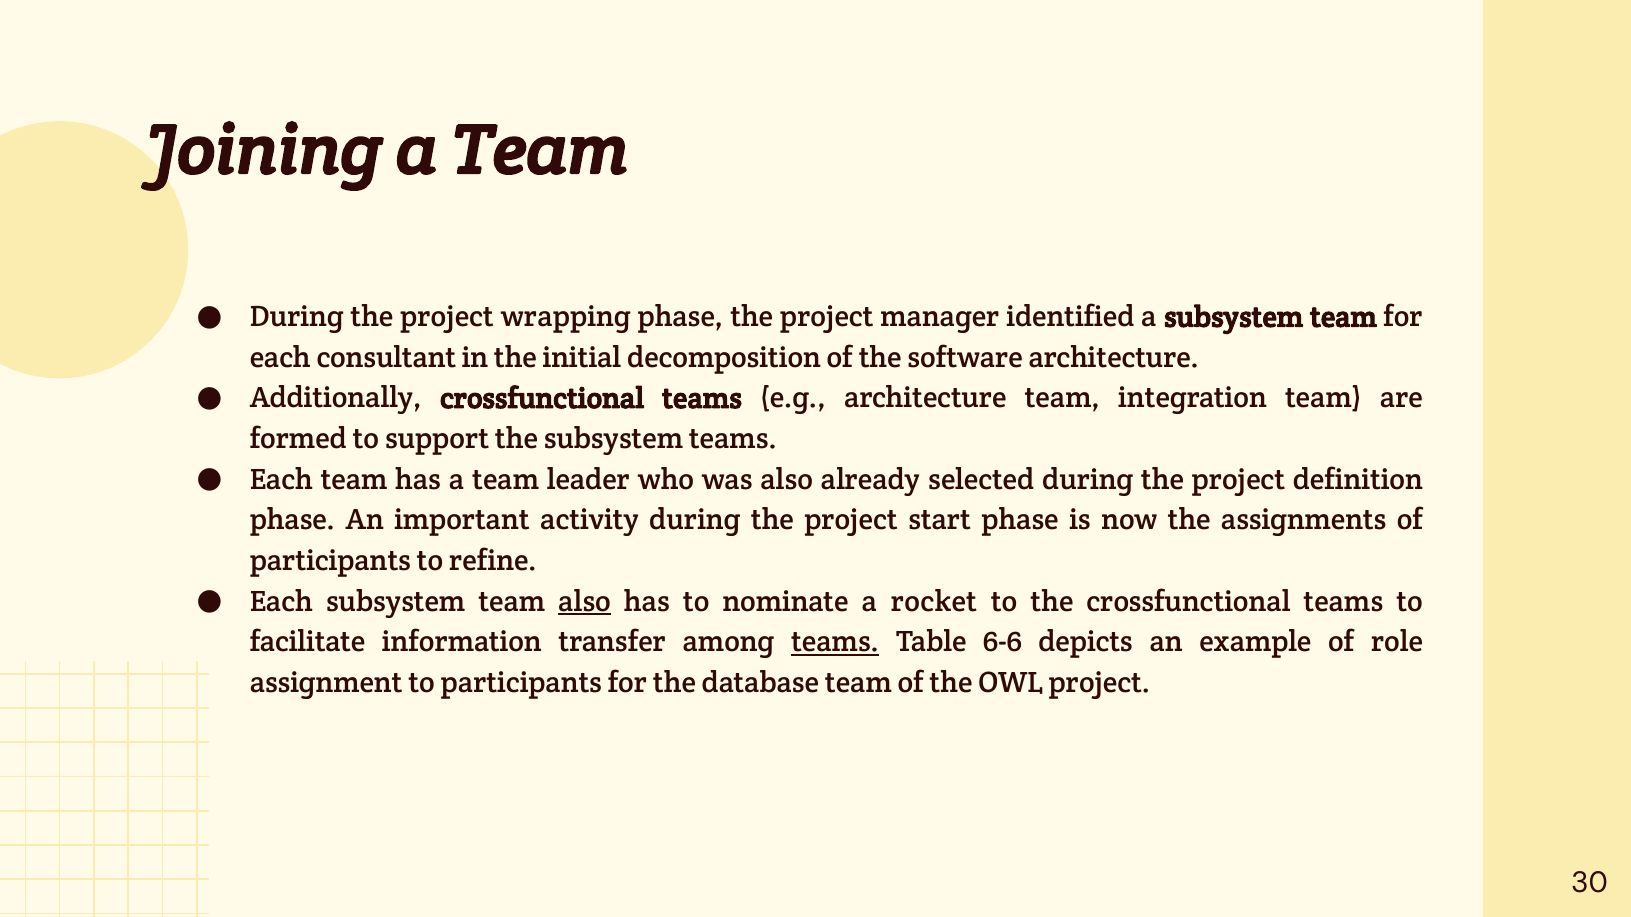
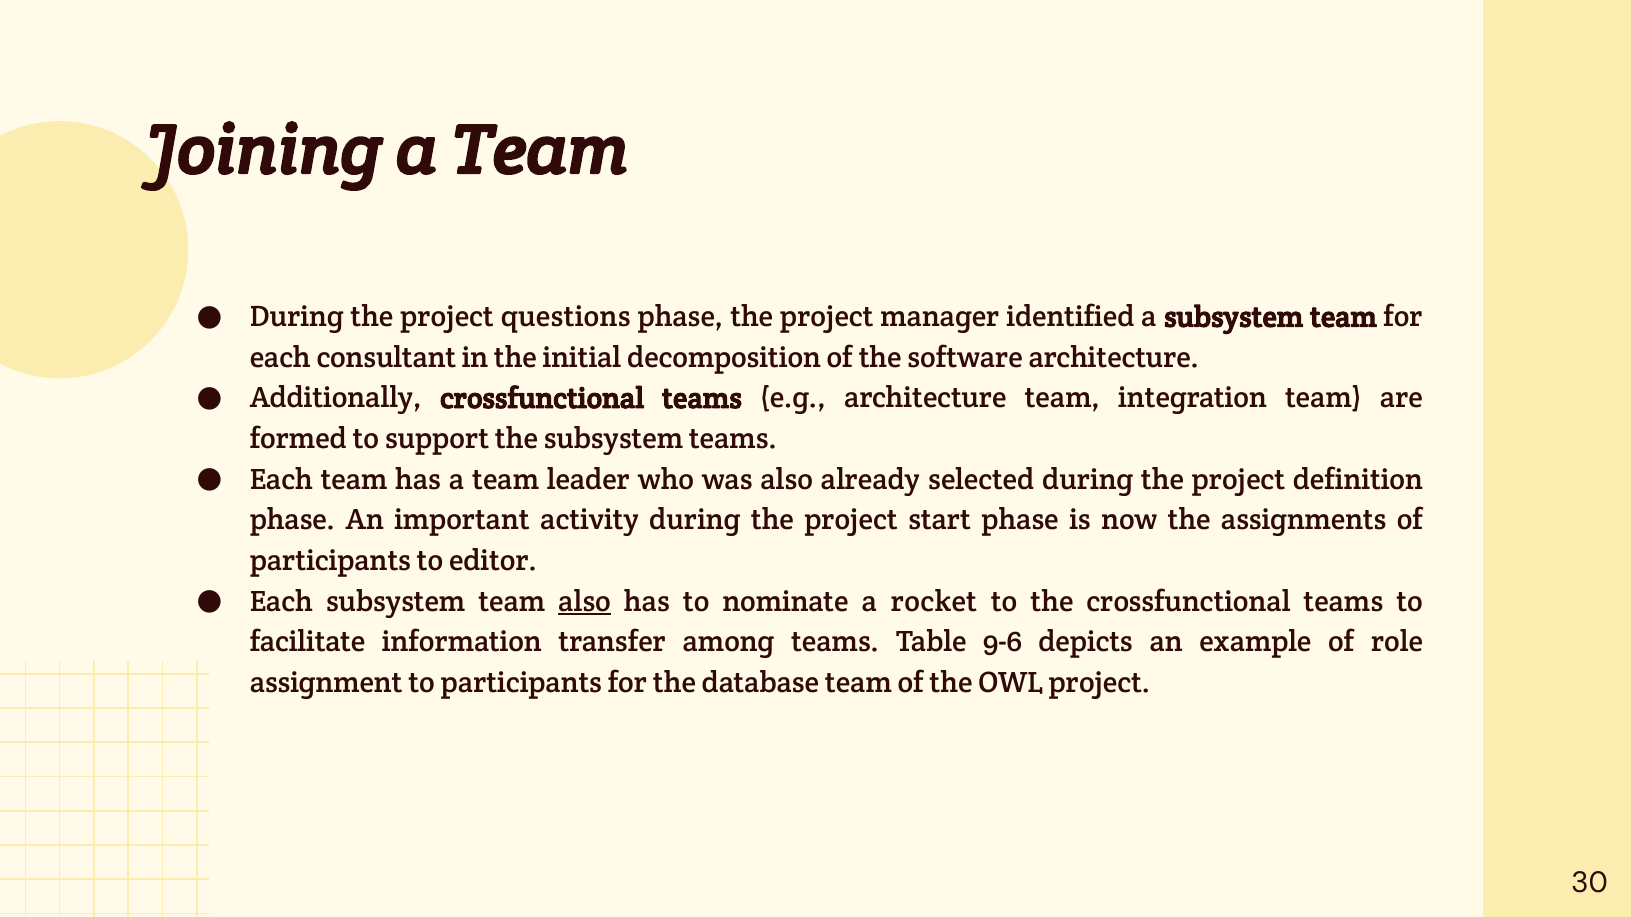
wrapping: wrapping -> questions
refine: refine -> editor
teams at (835, 642) underline: present -> none
6-6: 6-6 -> 9-6
